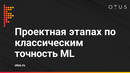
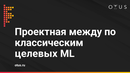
этапах: этапах -> между
точность: точность -> целевых
